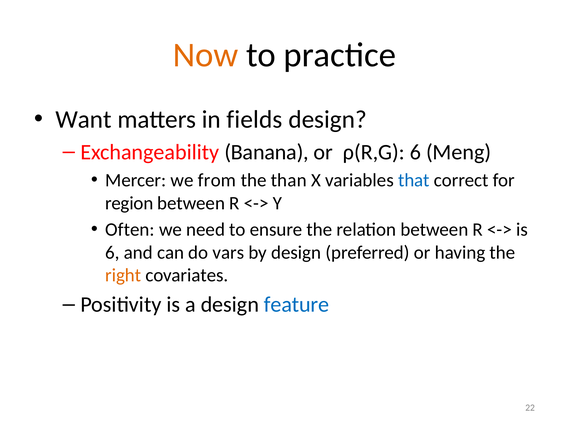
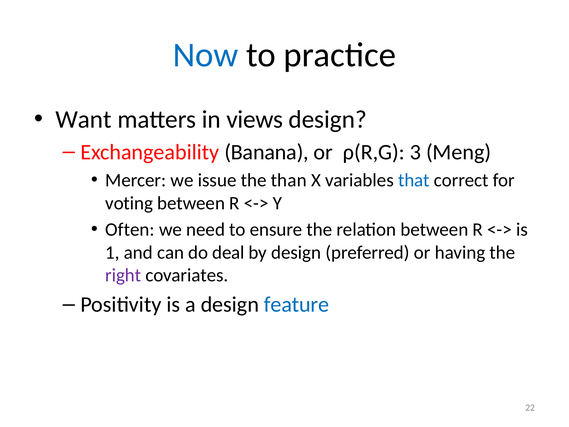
Now colour: orange -> blue
fields: fields -> views
ρ(R,G 6: 6 -> 3
from: from -> issue
region: region -> voting
6 at (112, 252): 6 -> 1
vars: vars -> deal
right colour: orange -> purple
